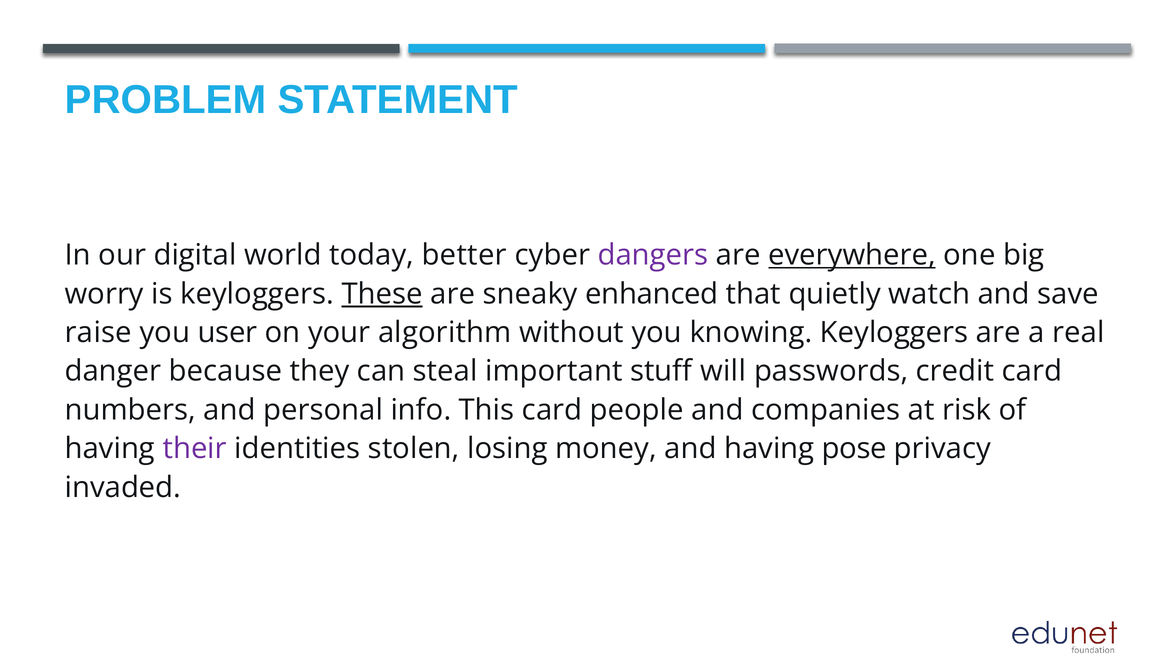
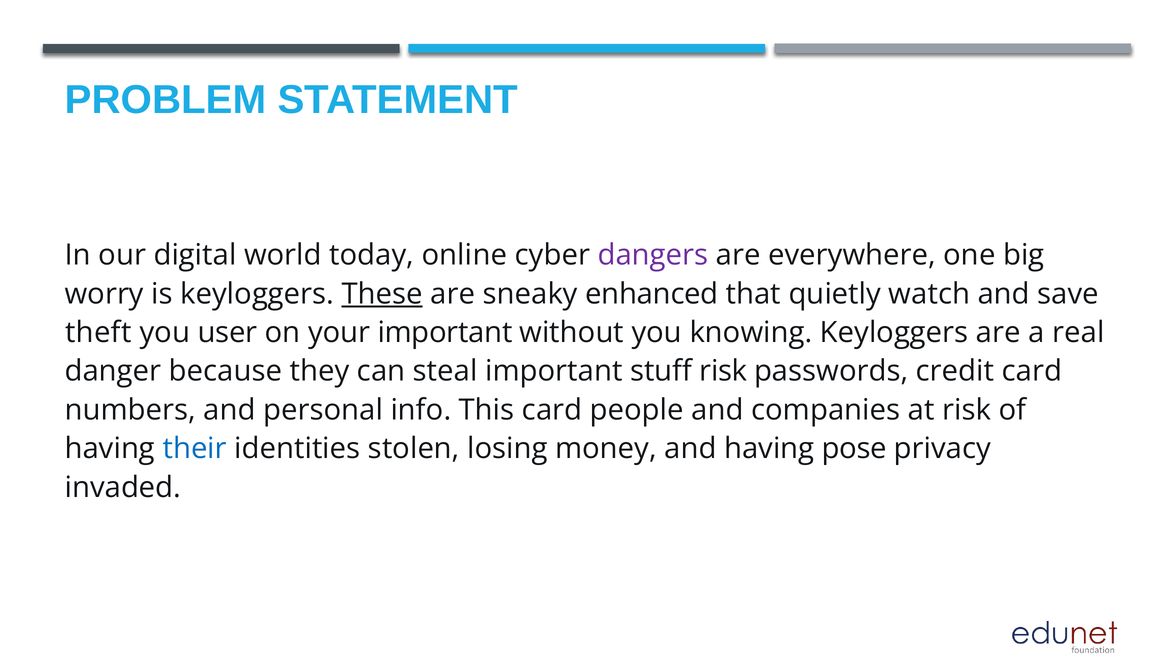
better: better -> online
everywhere underline: present -> none
raise: raise -> theft
your algorithm: algorithm -> important
stuff will: will -> risk
their colour: purple -> blue
